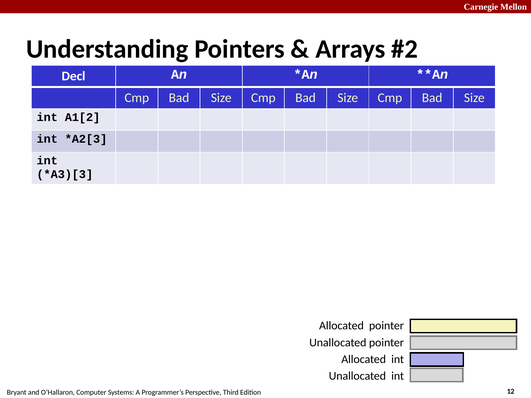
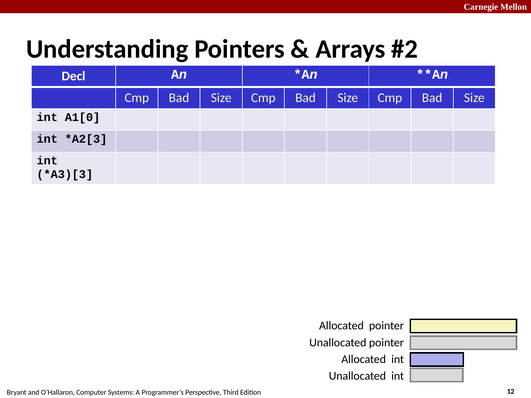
A1[2: A1[2 -> A1[0
